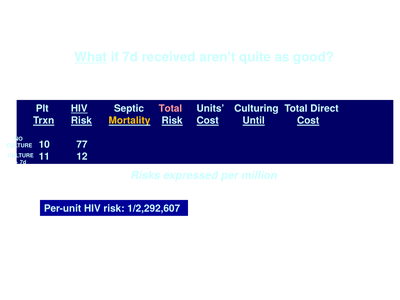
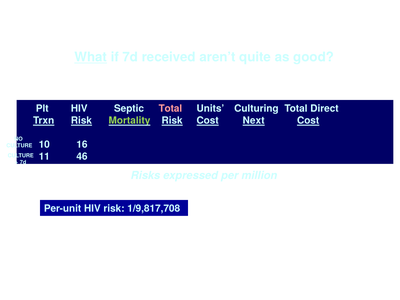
HIV at (79, 109) underline: present -> none
Mortality colour: yellow -> light green
Until: Until -> Next
77: 77 -> 16
12: 12 -> 46
1/2,292,607: 1/2,292,607 -> 1/9,817,708
